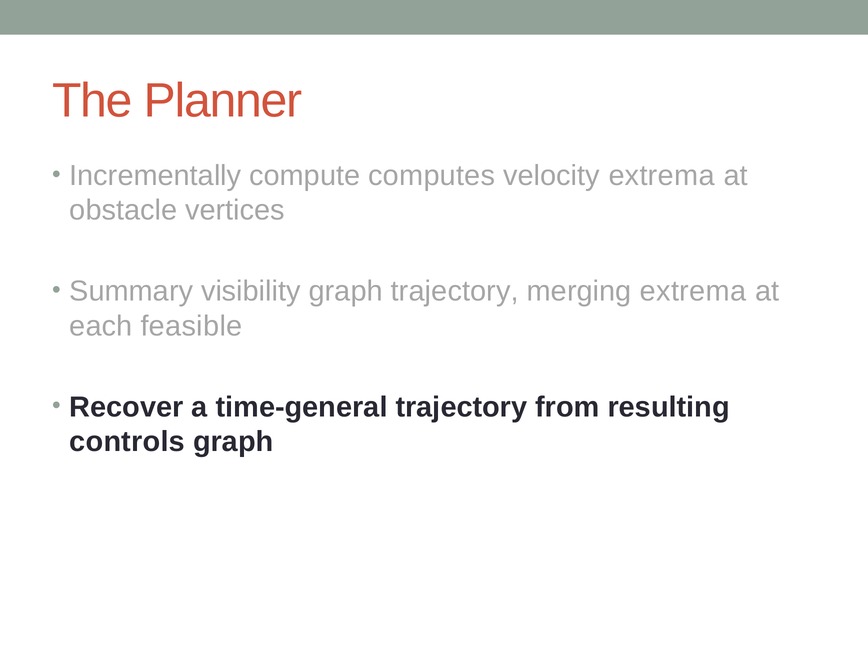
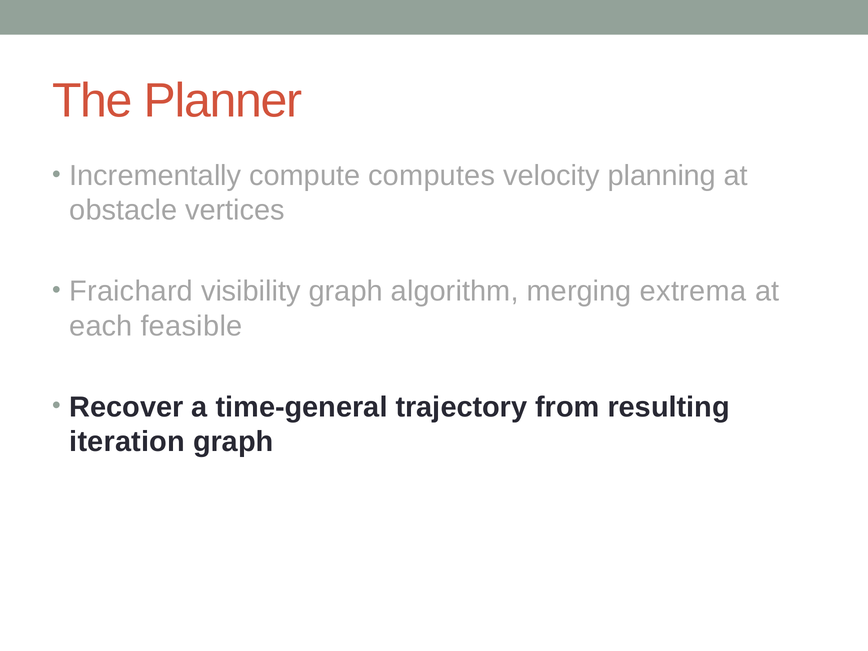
velocity extrema: extrema -> planning
Summary: Summary -> Fraichard
graph trajectory: trajectory -> algorithm
controls: controls -> iteration
